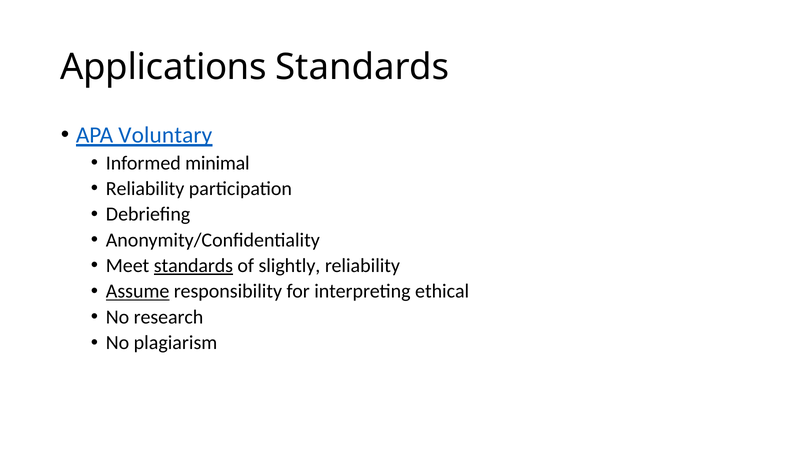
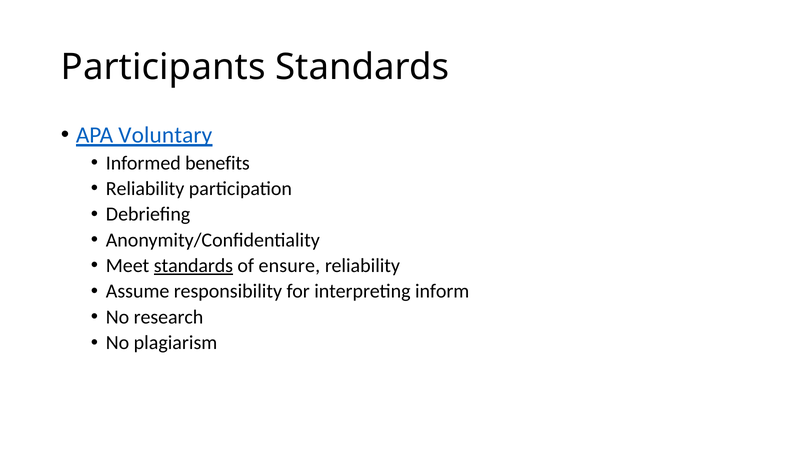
Applications: Applications -> Participants
minimal: minimal -> benefits
slightly: slightly -> ensure
Assume underline: present -> none
ethical: ethical -> inform
